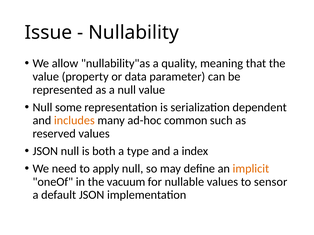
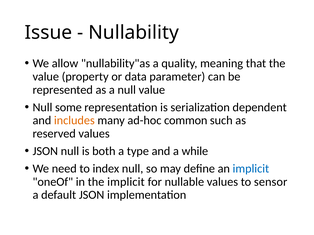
index: index -> while
apply: apply -> index
implicit at (251, 169) colour: orange -> blue
the vacuum: vacuum -> implicit
